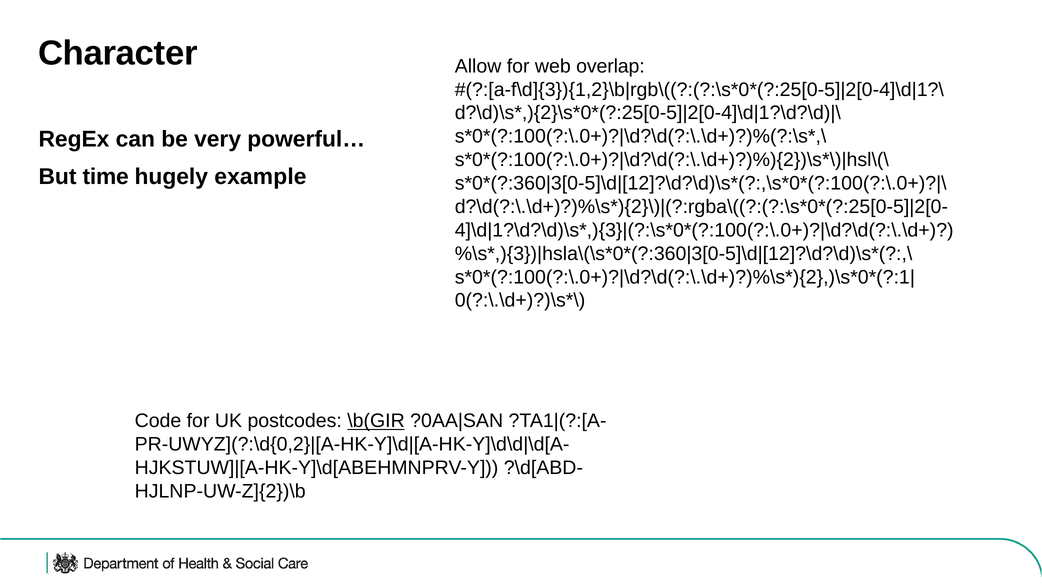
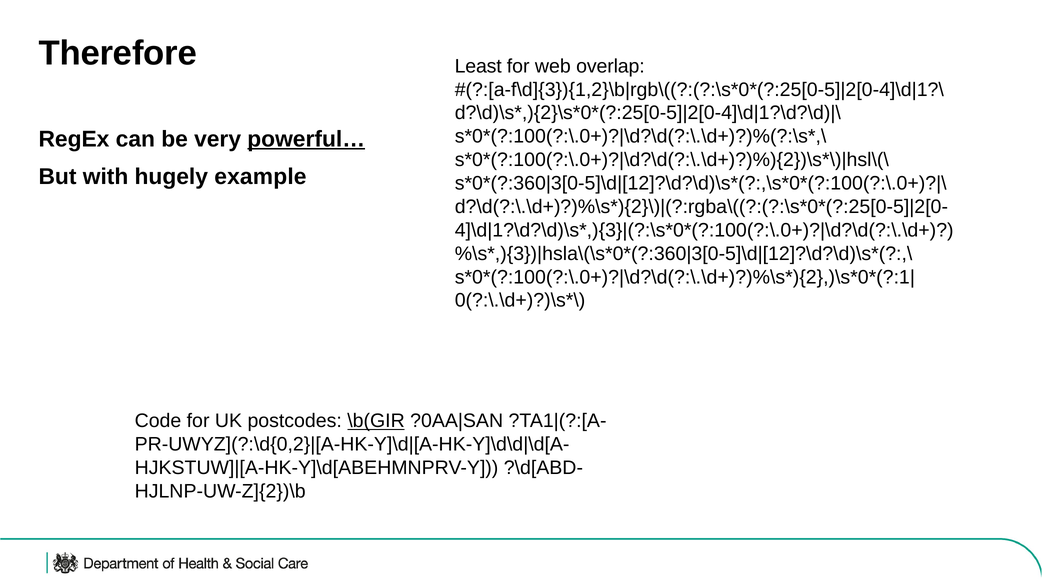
Character: Character -> Therefore
Allow: Allow -> Least
powerful… underline: none -> present
time: time -> with
